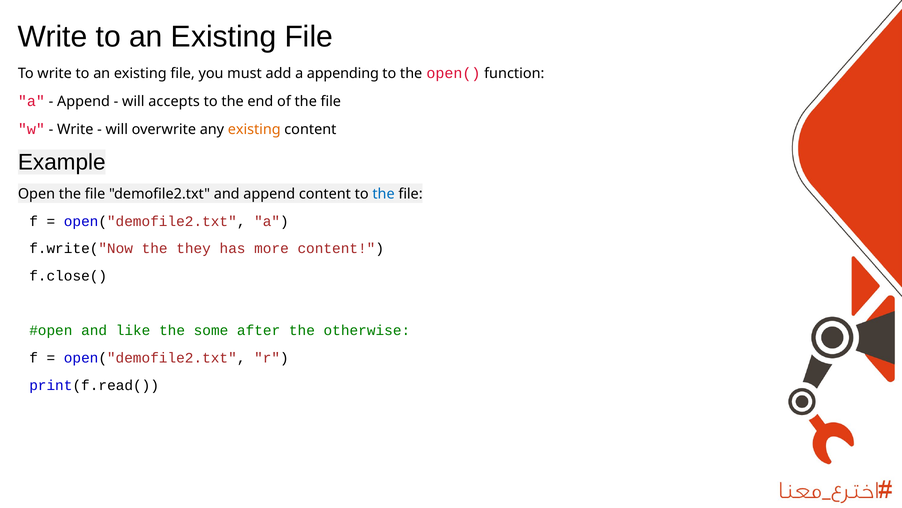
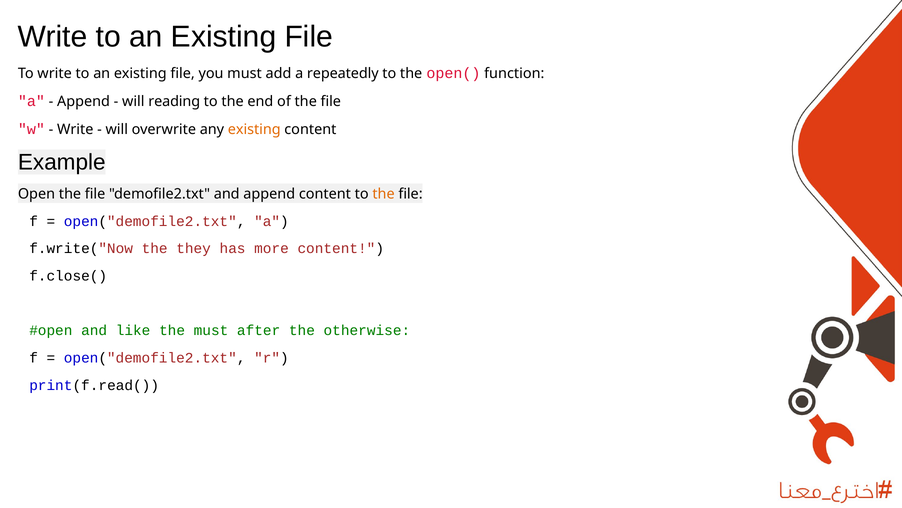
appending: appending -> repeatedly
accepts: accepts -> reading
the at (384, 194) colour: blue -> orange
the some: some -> must
